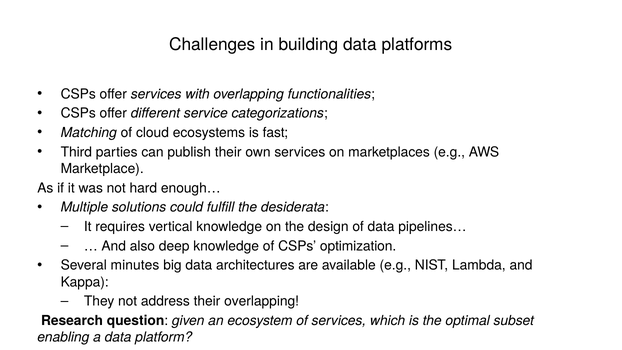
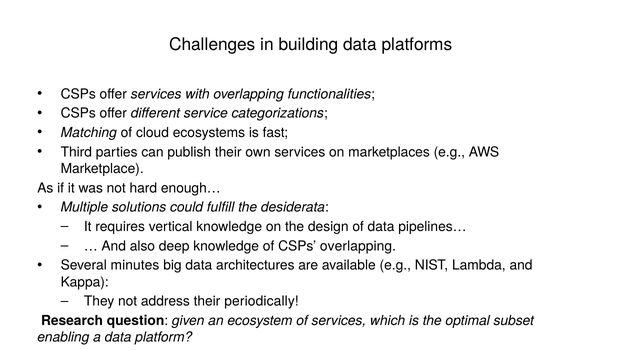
CSPs optimization: optimization -> overlapping
their overlapping: overlapping -> periodically
